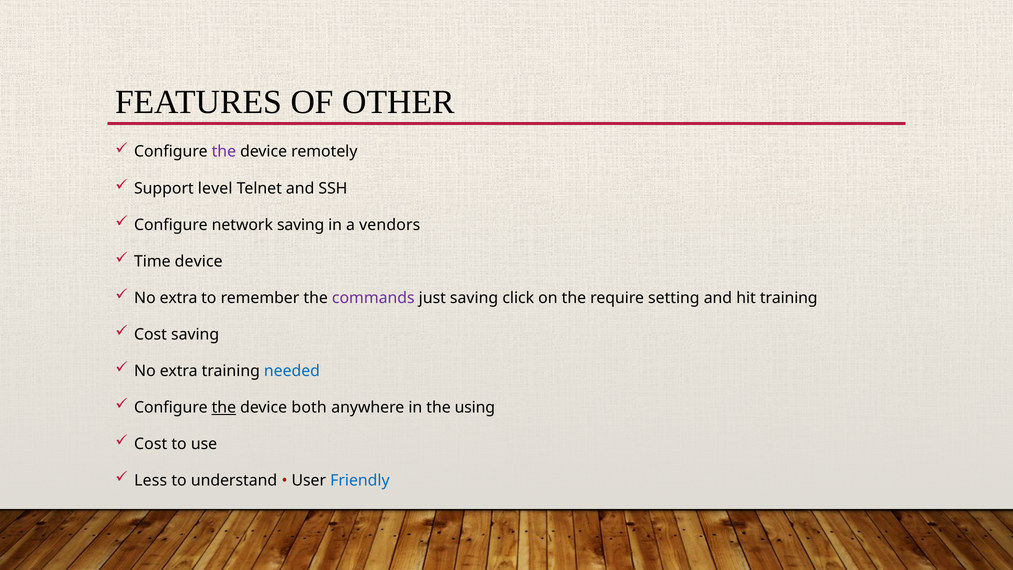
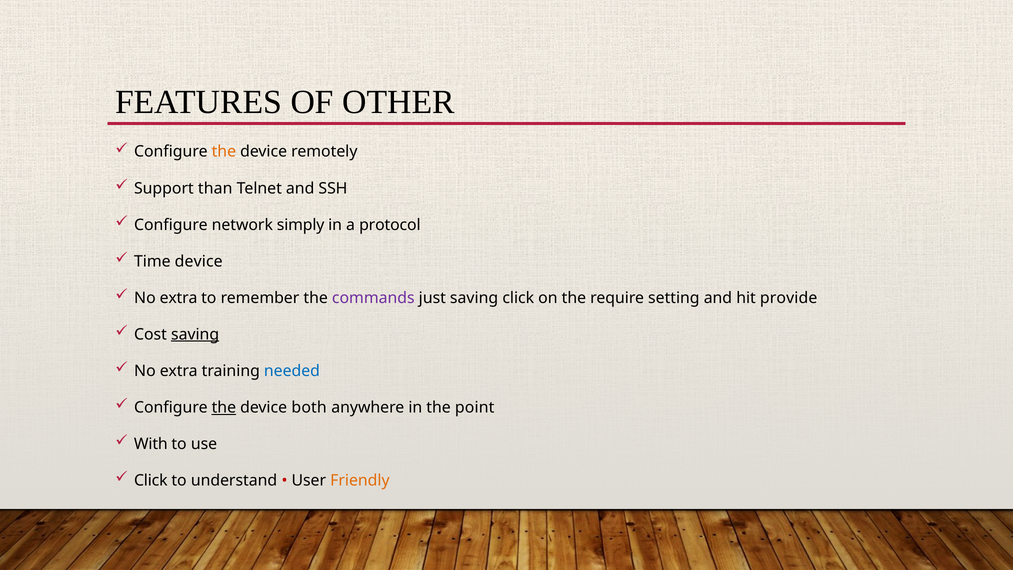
the at (224, 152) colour: purple -> orange
level: level -> than
network saving: saving -> simply
vendors: vendors -> protocol
hit training: training -> provide
saving at (195, 334) underline: none -> present
using: using -> point
Cost at (151, 444): Cost -> With
Less at (151, 480): Less -> Click
Friendly colour: blue -> orange
